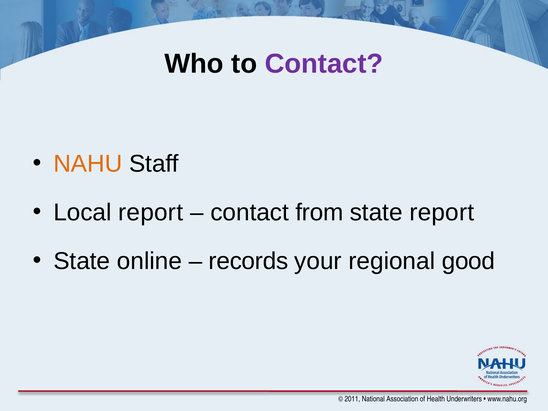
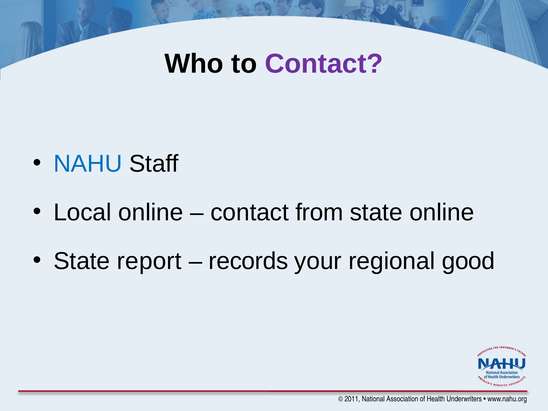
NAHU colour: orange -> blue
Local report: report -> online
state report: report -> online
online: online -> report
